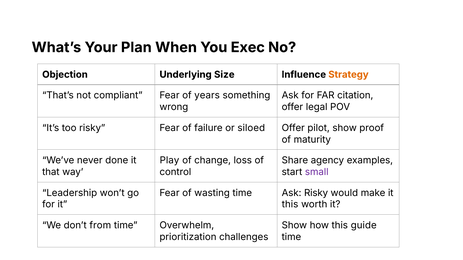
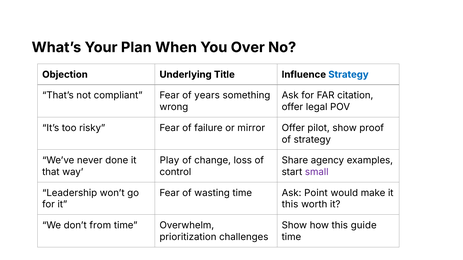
Exec: Exec -> Over
Size: Size -> Title
Strategy at (348, 75) colour: orange -> blue
siloed: siloed -> mirror
of maturity: maturity -> strategy
Ask Risky: Risky -> Point
